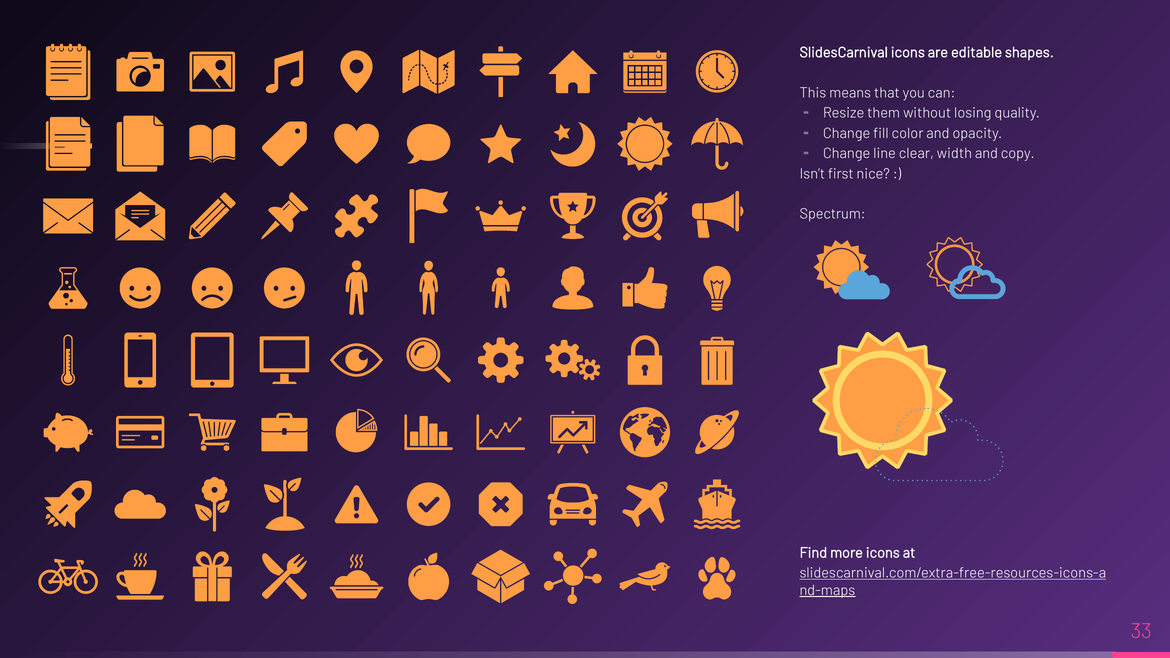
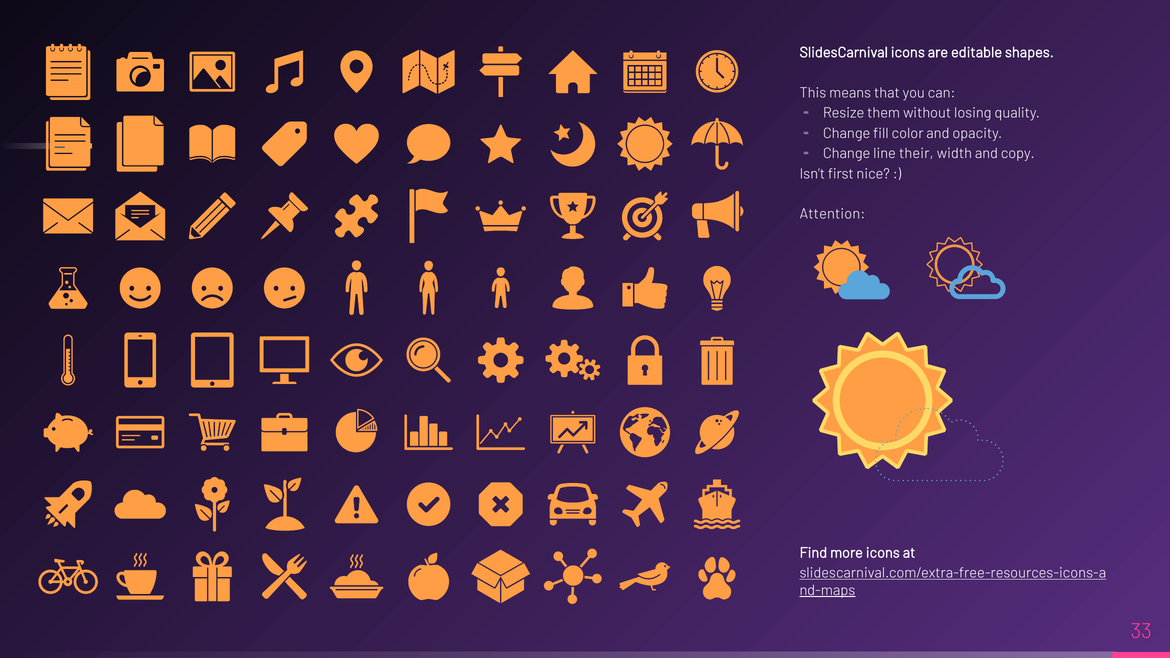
clear: clear -> their
Spectrum: Spectrum -> Attention
